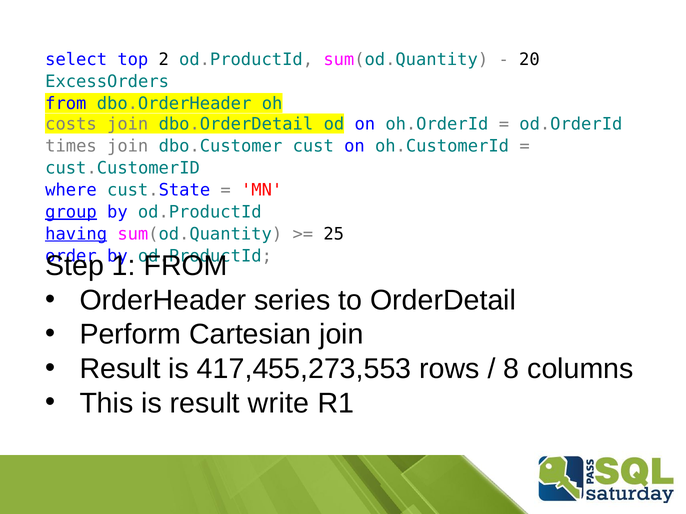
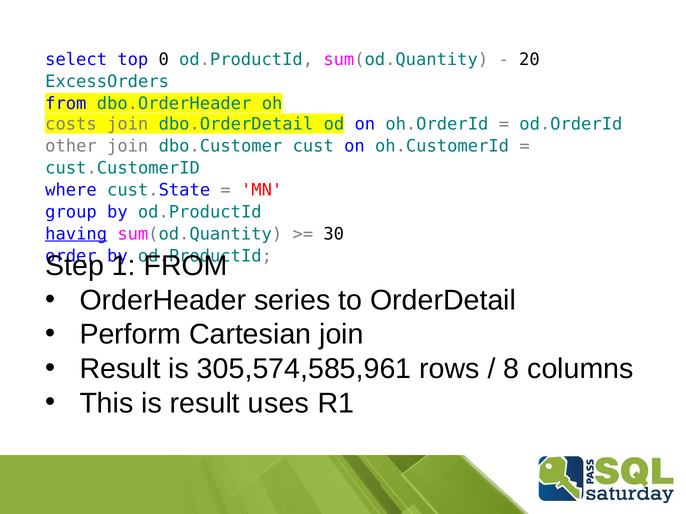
2: 2 -> 0
times: times -> other
group underline: present -> none
25: 25 -> 30
417,455,273,553: 417,455,273,553 -> 305,574,585,961
write: write -> uses
